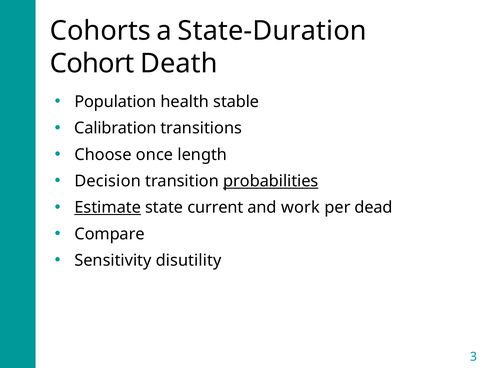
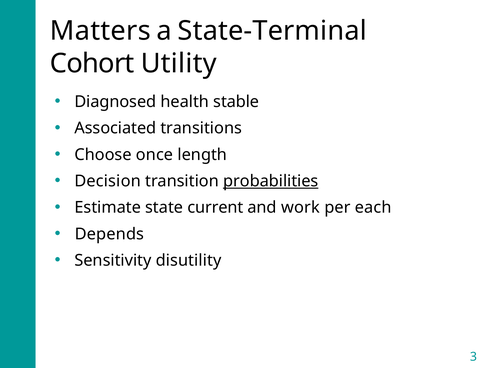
Cohorts: Cohorts -> Matters
State-Duration: State-Duration -> State-Terminal
Death: Death -> Utility
Population: Population -> Diagnosed
Calibration: Calibration -> Associated
Estimate underline: present -> none
dead: dead -> each
Compare: Compare -> Depends
